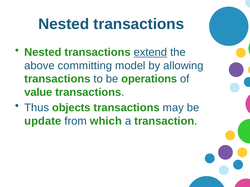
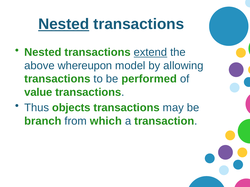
Nested at (64, 24) underline: none -> present
committing: committing -> whereupon
operations: operations -> performed
update: update -> branch
